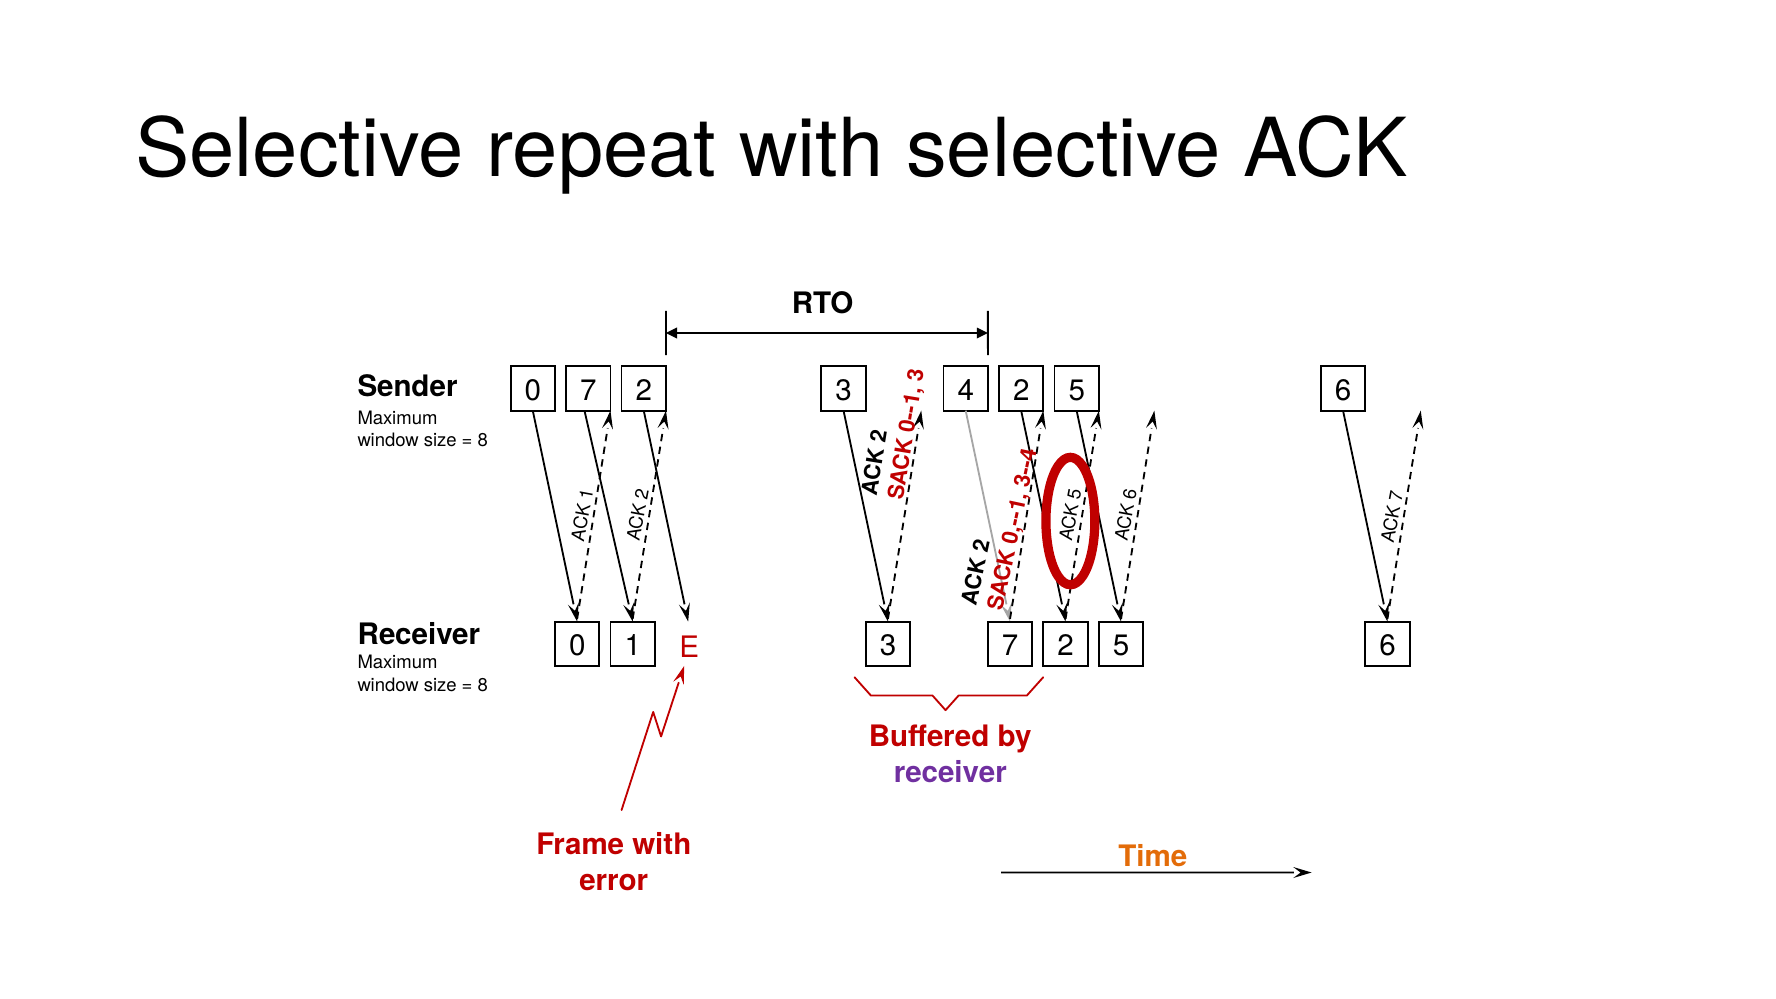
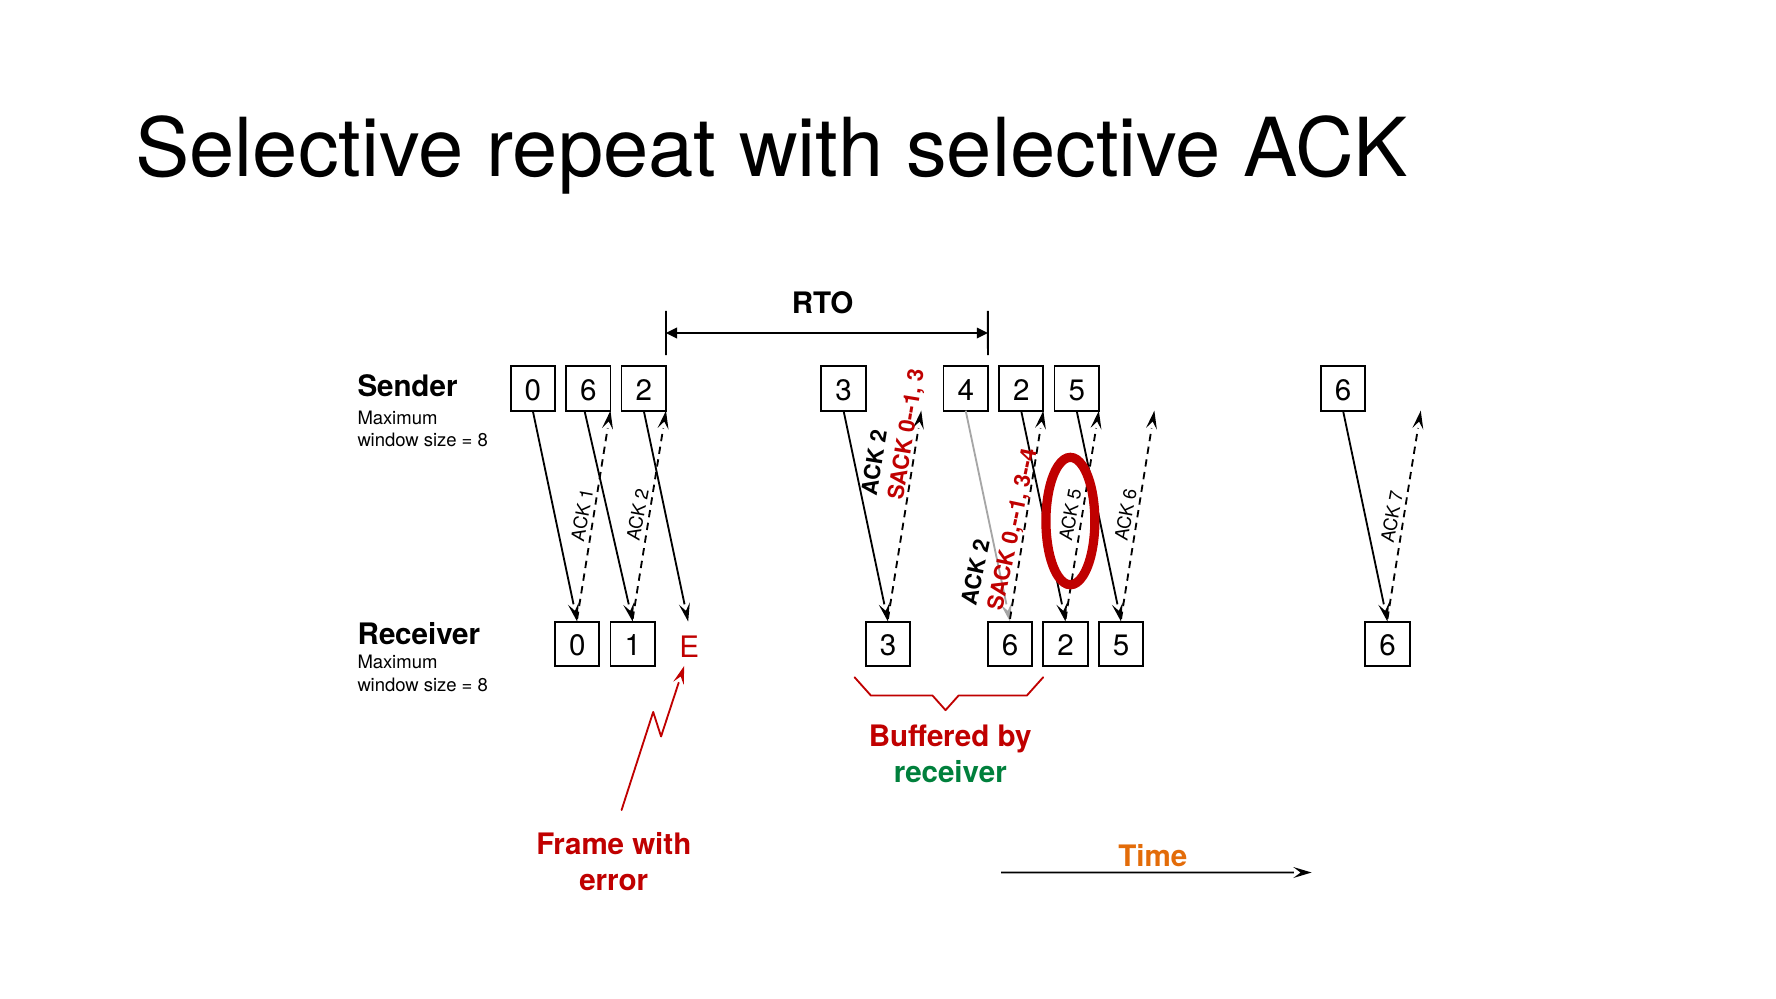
0 7: 7 -> 6
3 7: 7 -> 6
receiver at (950, 772) colour: purple -> green
